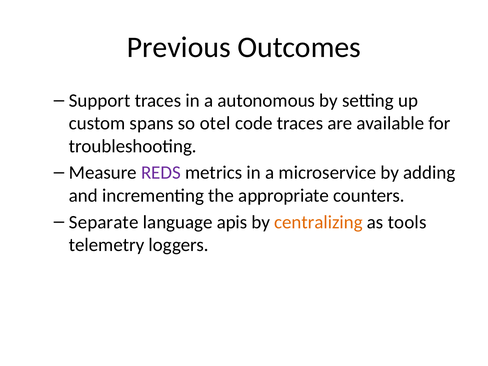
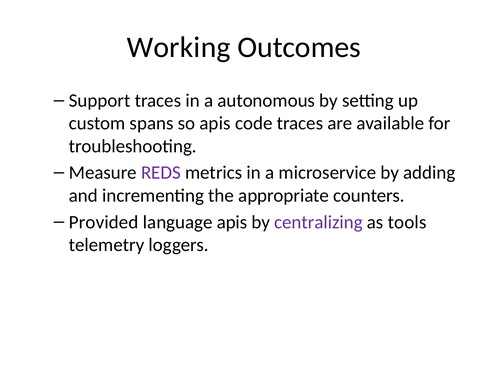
Previous: Previous -> Working
so otel: otel -> apis
Separate: Separate -> Provided
centralizing colour: orange -> purple
